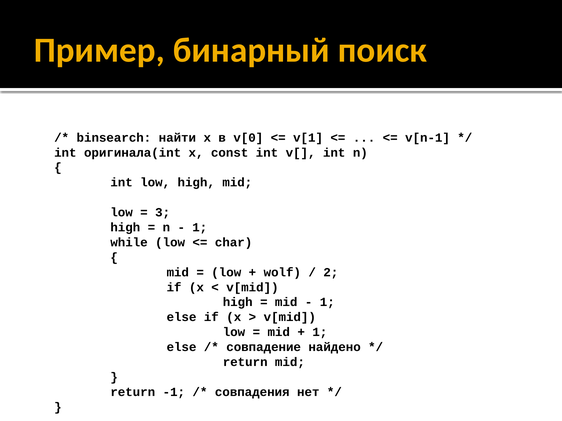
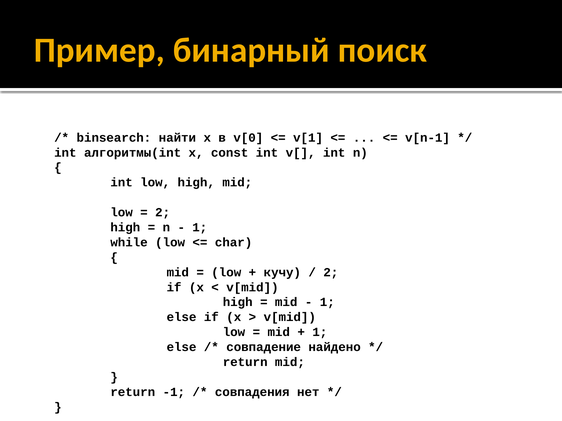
оригинала(int: оригинала(int -> алгоритмы(int
3 at (163, 213): 3 -> 2
wolf: wolf -> кучу
